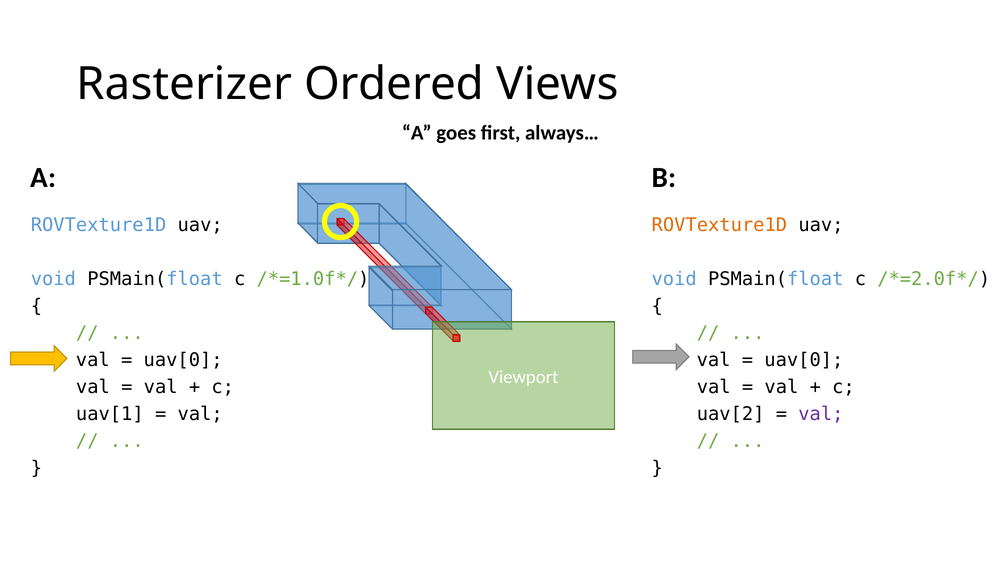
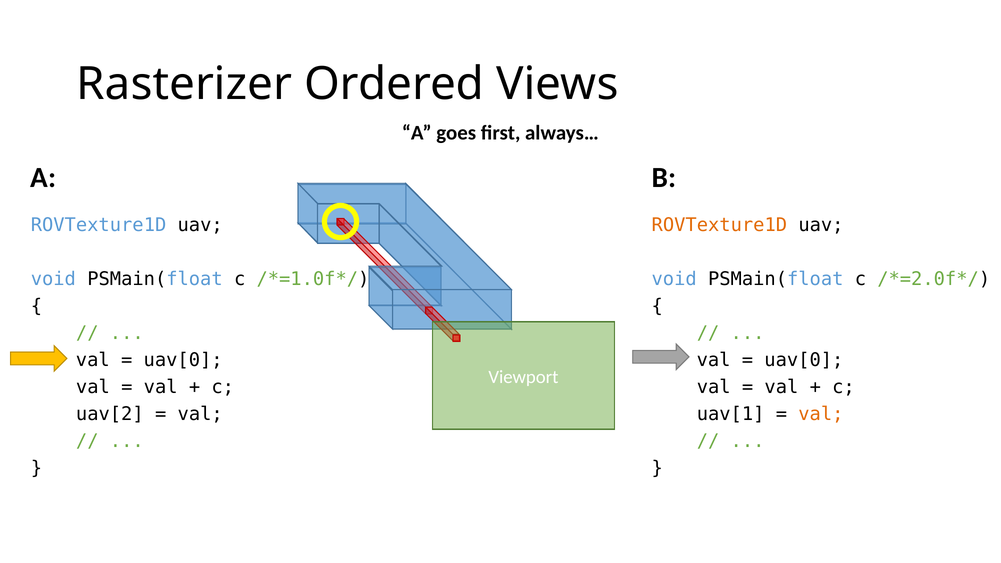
uav[2: uav[2 -> uav[1
val at (821, 414) colour: purple -> orange
uav[1: uav[1 -> uav[2
